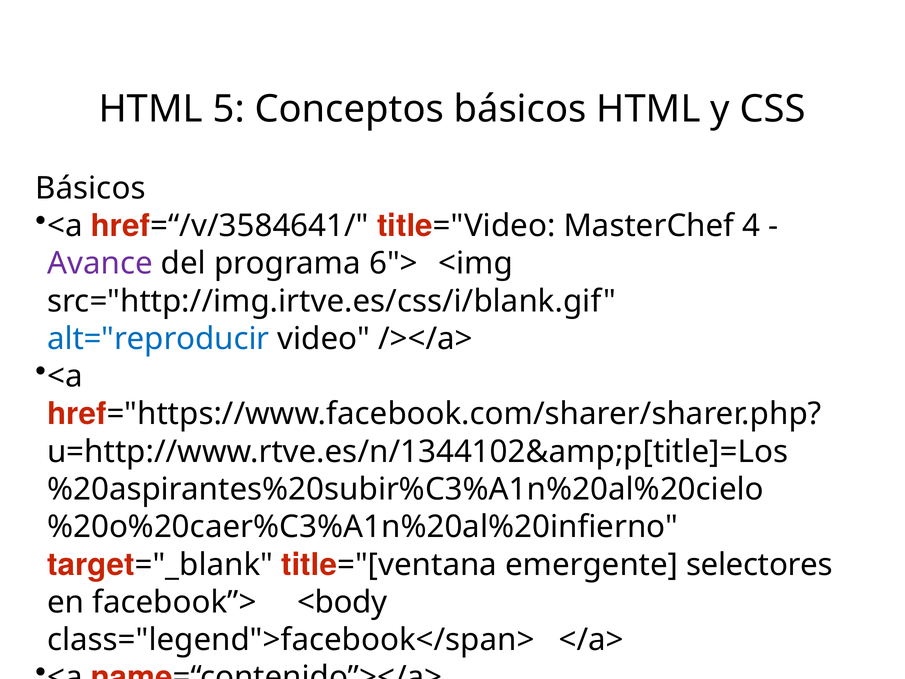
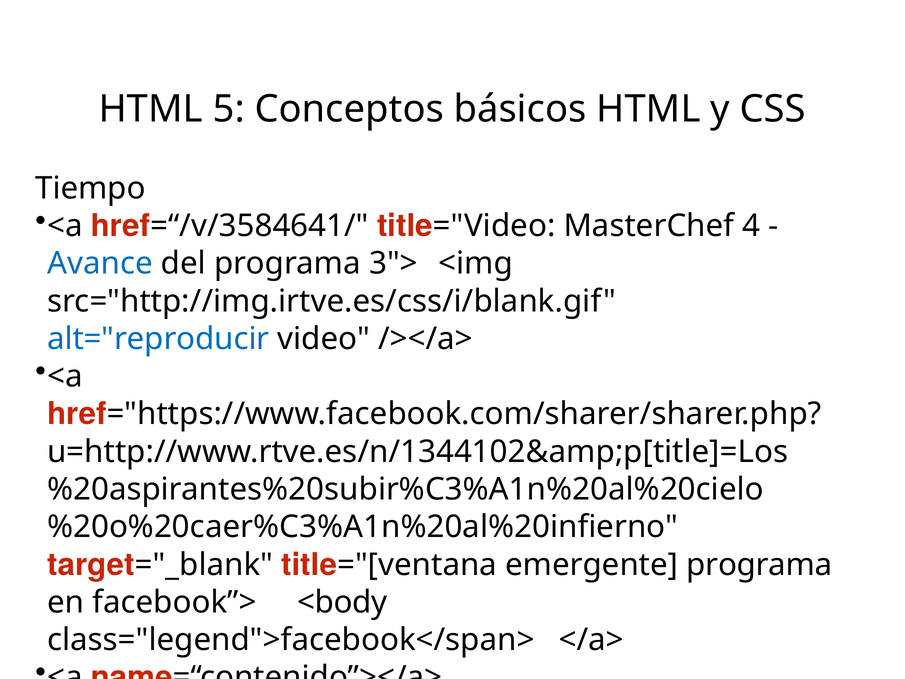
Básicos at (90, 188): Básicos -> Tiempo
Avance colour: purple -> blue
6">: 6"> -> 3">
emergente selectores: selectores -> programa
